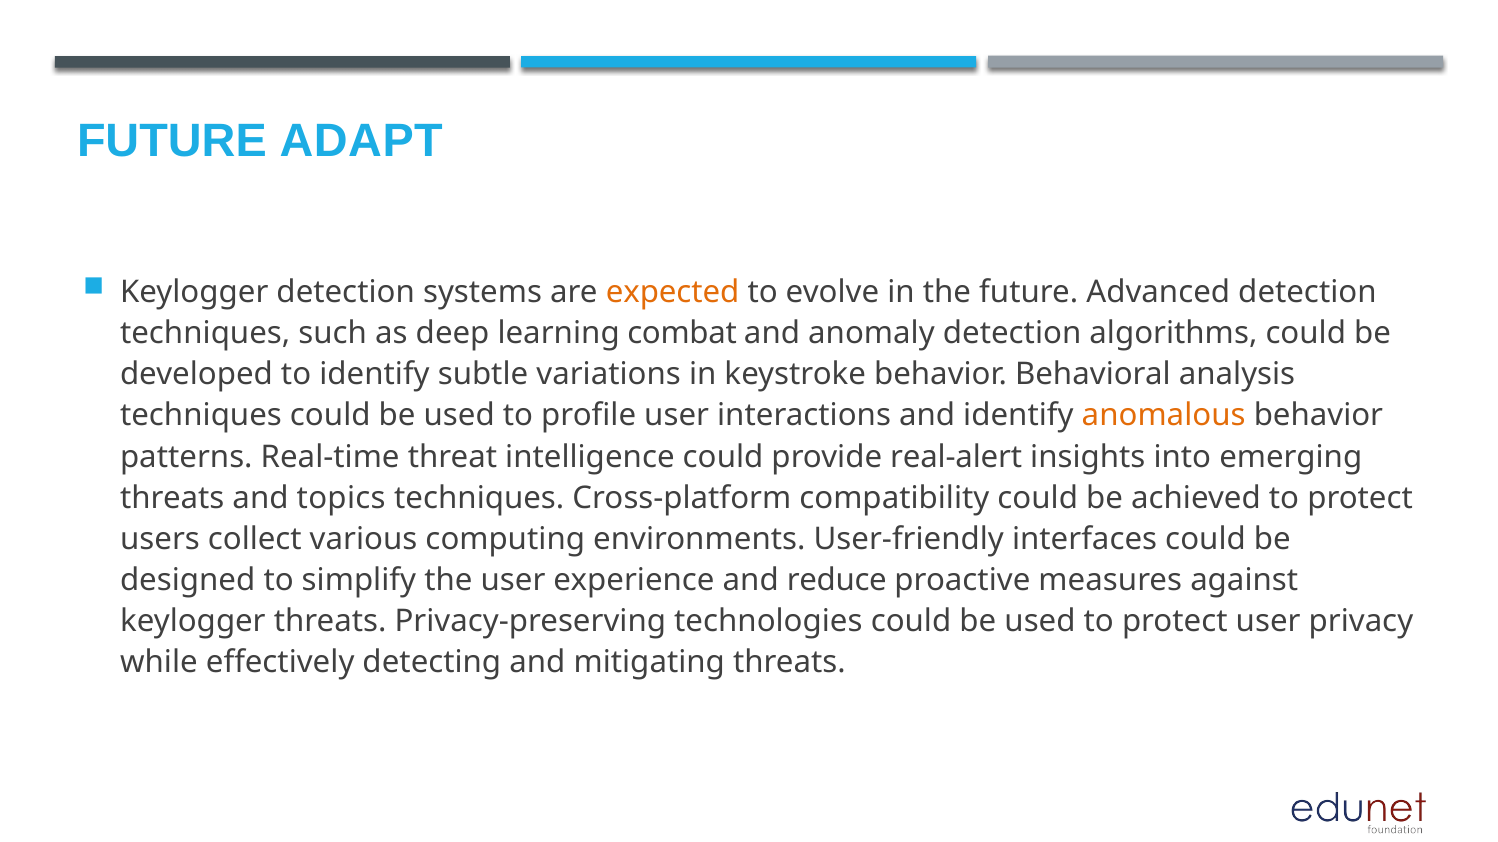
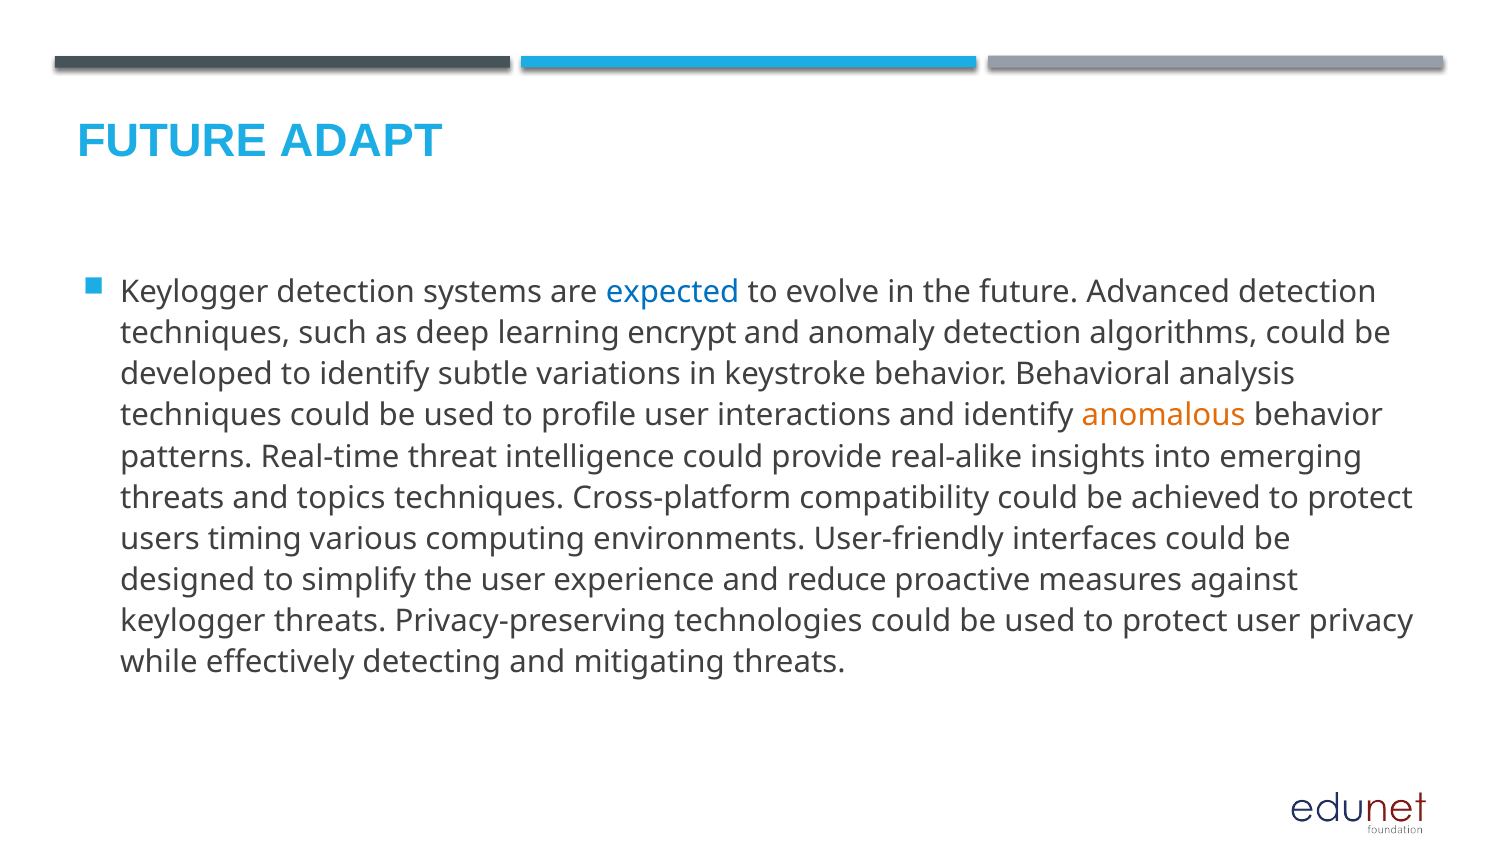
expected colour: orange -> blue
combat: combat -> encrypt
real-alert: real-alert -> real-alike
collect: collect -> timing
